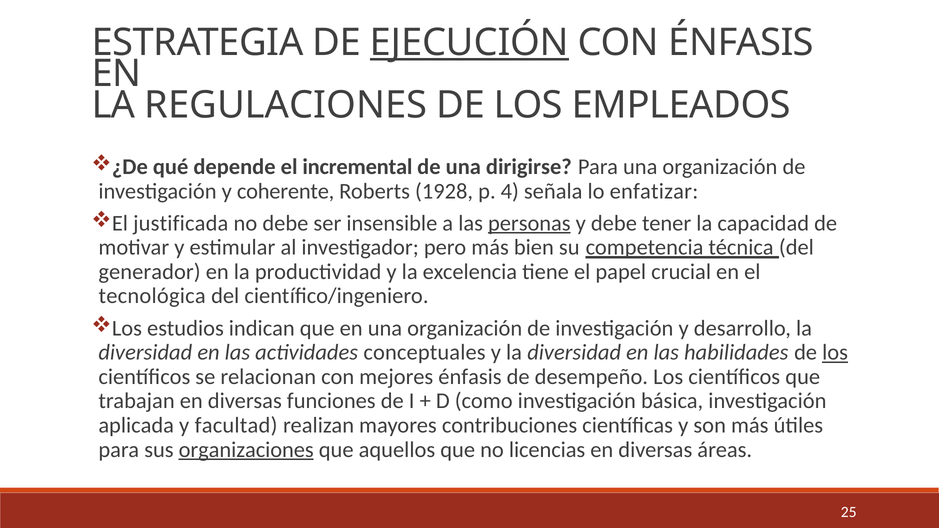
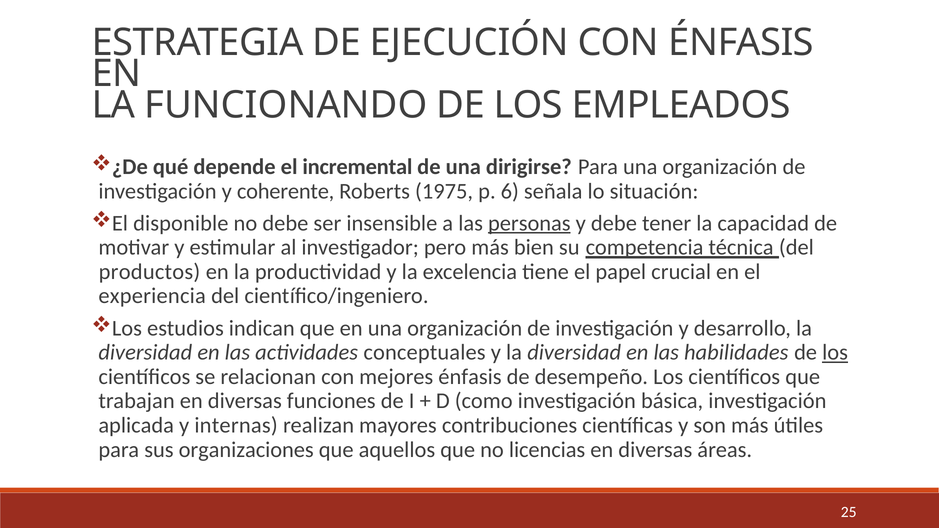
EJECUCIÓN underline: present -> none
REGULACIONES: REGULACIONES -> FUNCIONANDO
1928: 1928 -> 1975
4: 4 -> 6
enfatizar: enfatizar -> situación
justificada: justificada -> disponible
generador: generador -> productos
tecnológica: tecnológica -> experiencia
facultad: facultad -> internas
organizaciones underline: present -> none
